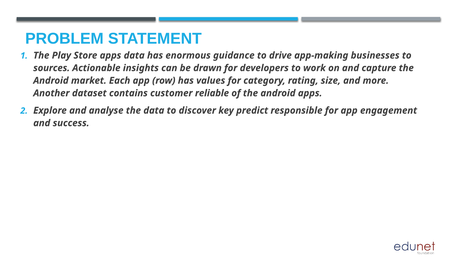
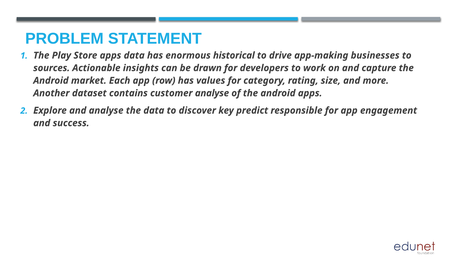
guidance: guidance -> historical
customer reliable: reliable -> analyse
